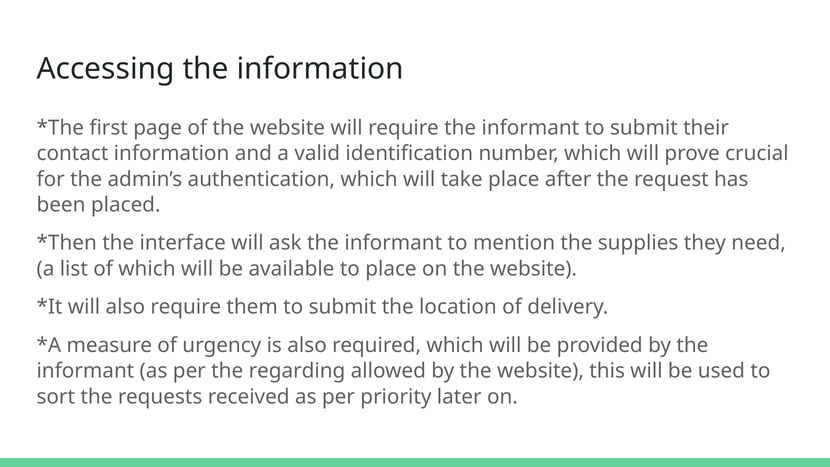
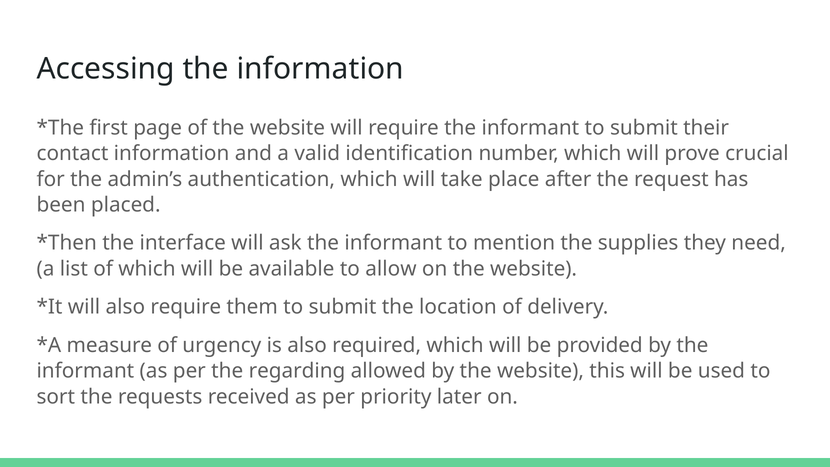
to place: place -> allow
